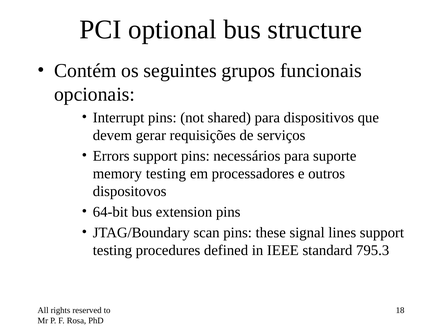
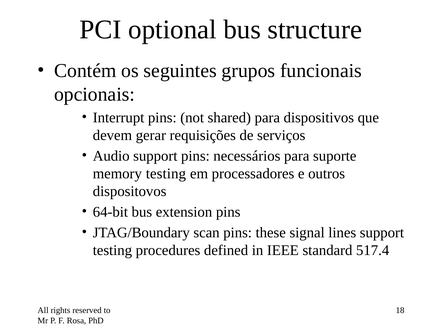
Errors: Errors -> Audio
795.3: 795.3 -> 517.4
